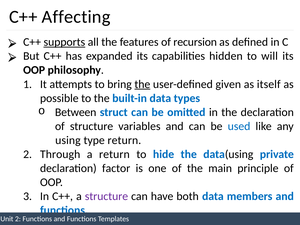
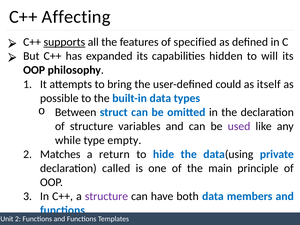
recursion: recursion -> specified
the at (142, 84) underline: present -> none
given: given -> could
used colour: blue -> purple
using: using -> while
type return: return -> empty
Through: Through -> Matches
factor: factor -> called
